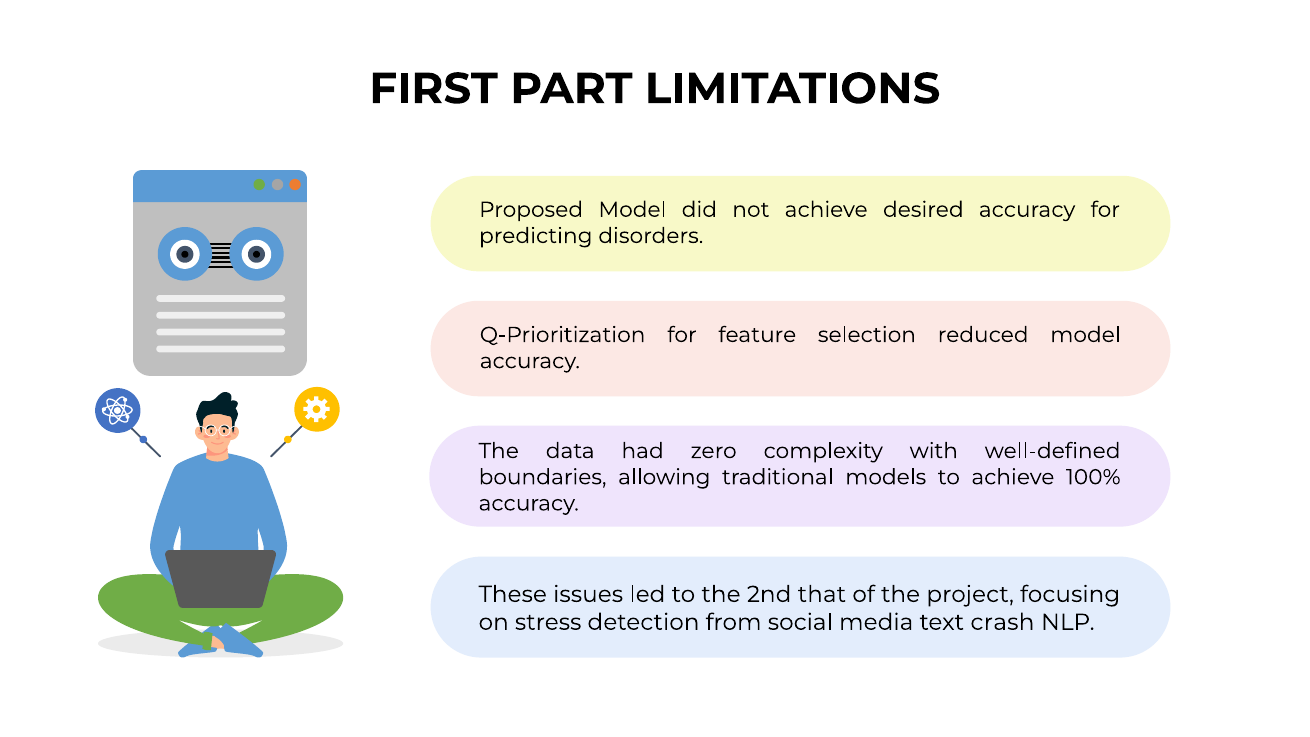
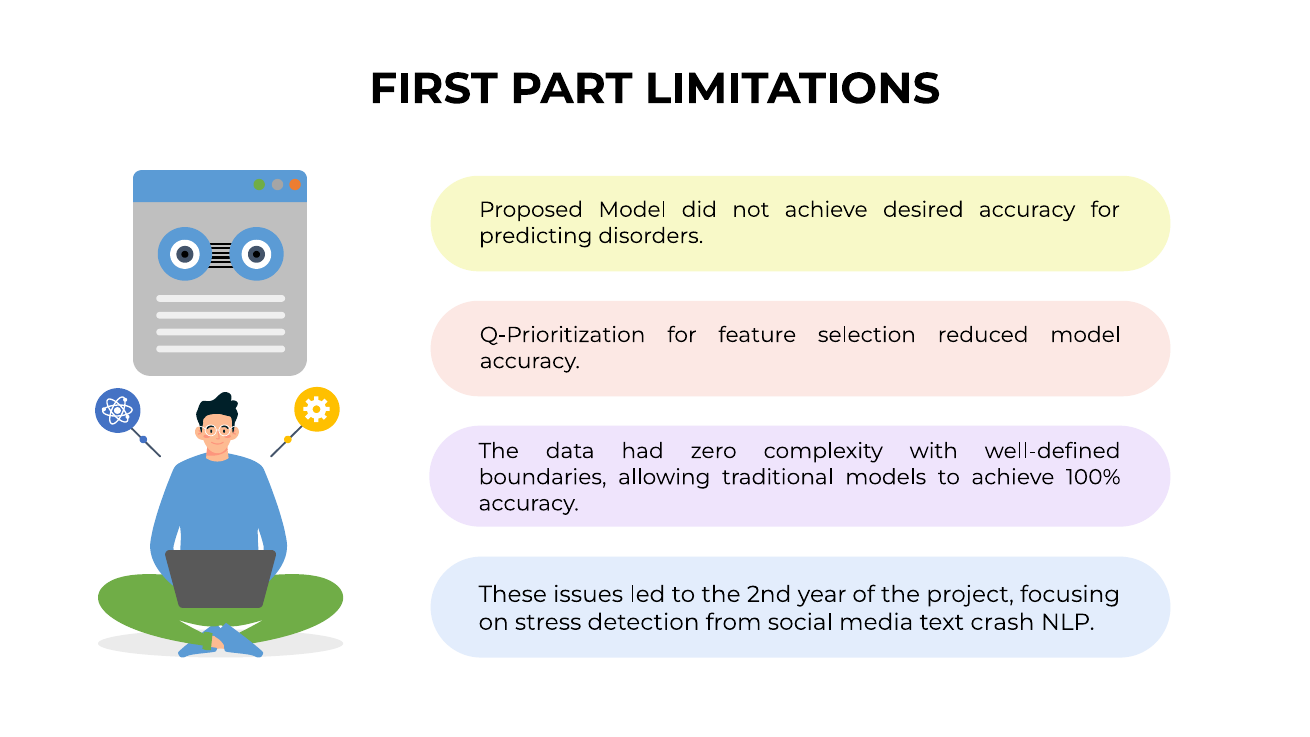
that: that -> year
